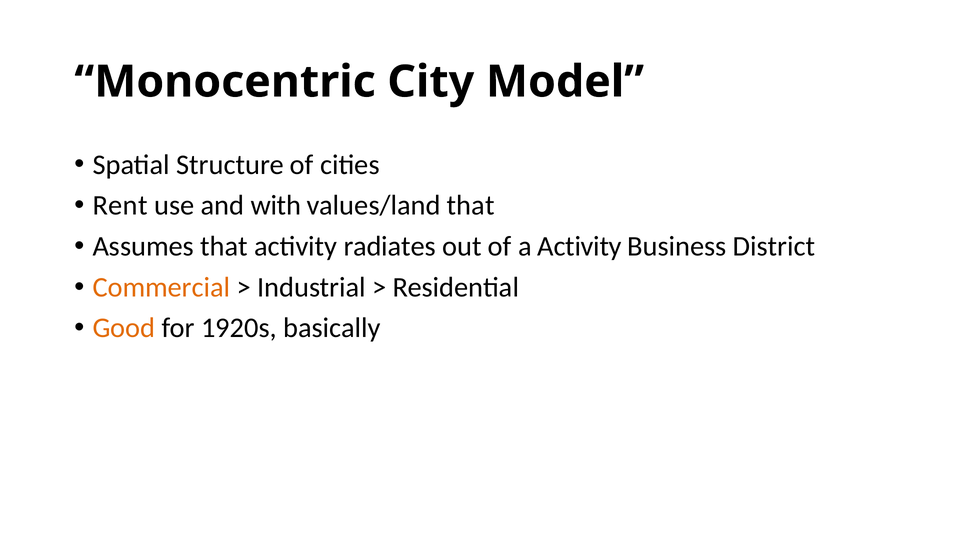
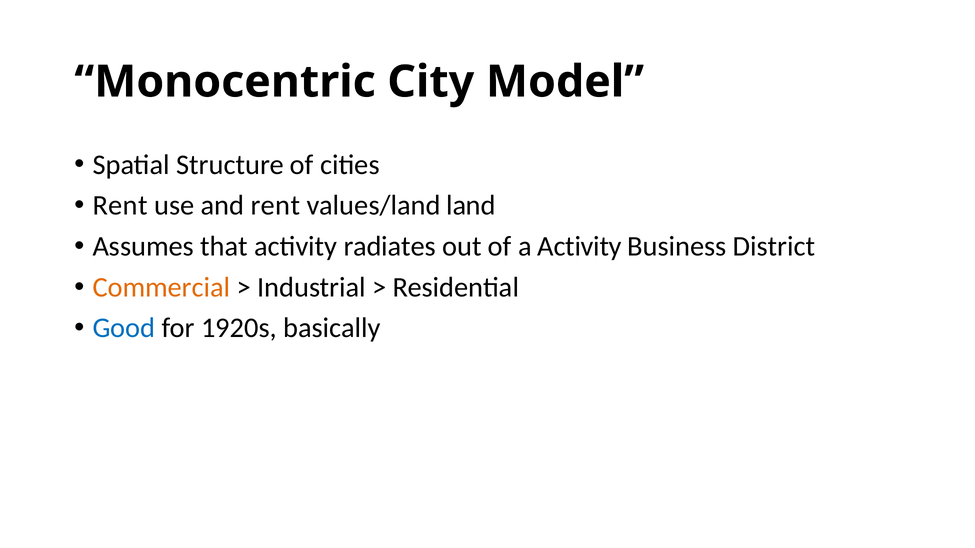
and with: with -> rent
values/land that: that -> land
Good colour: orange -> blue
